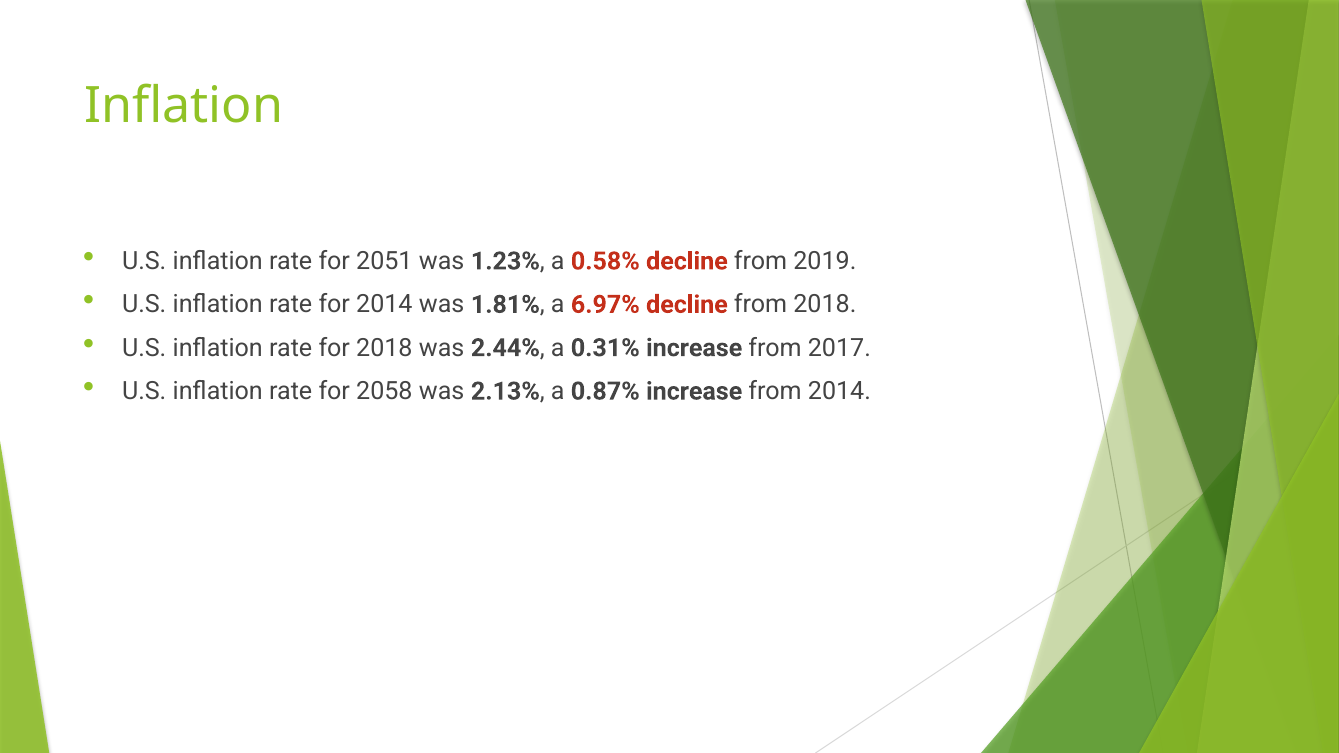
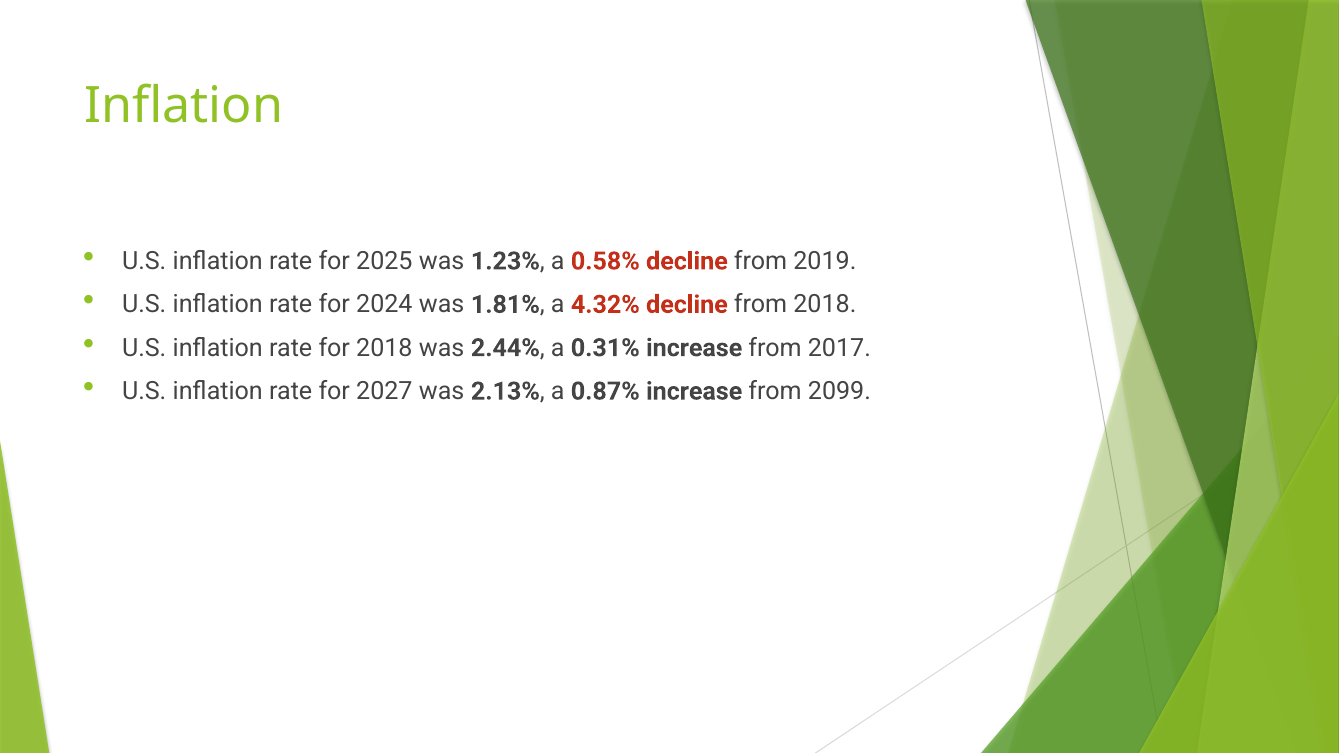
2051: 2051 -> 2025
for 2014: 2014 -> 2024
6.97%: 6.97% -> 4.32%
2058: 2058 -> 2027
from 2014: 2014 -> 2099
